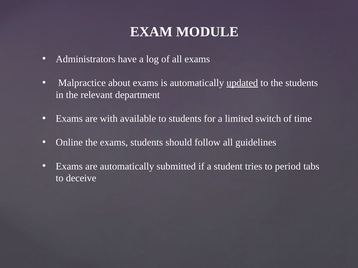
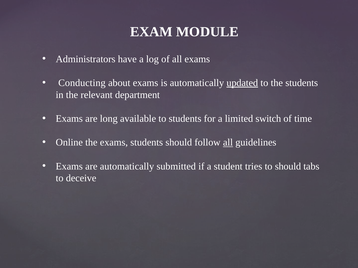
Malpractice: Malpractice -> Conducting
with: with -> long
all at (228, 143) underline: none -> present
to period: period -> should
